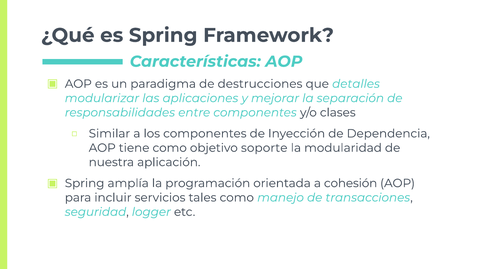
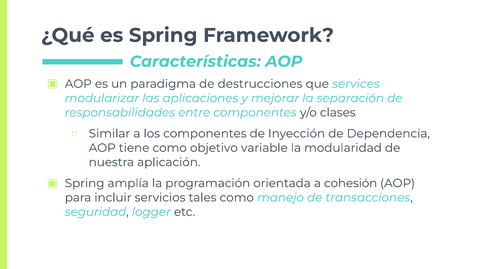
detalles: detalles -> services
soporte: soporte -> variable
